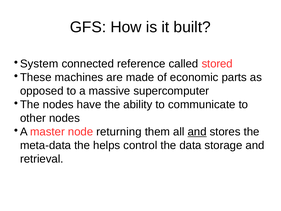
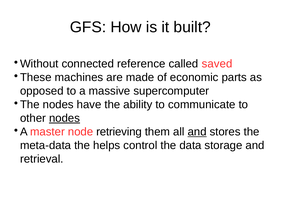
System: System -> Without
stored: stored -> saved
nodes at (64, 118) underline: none -> present
returning: returning -> retrieving
